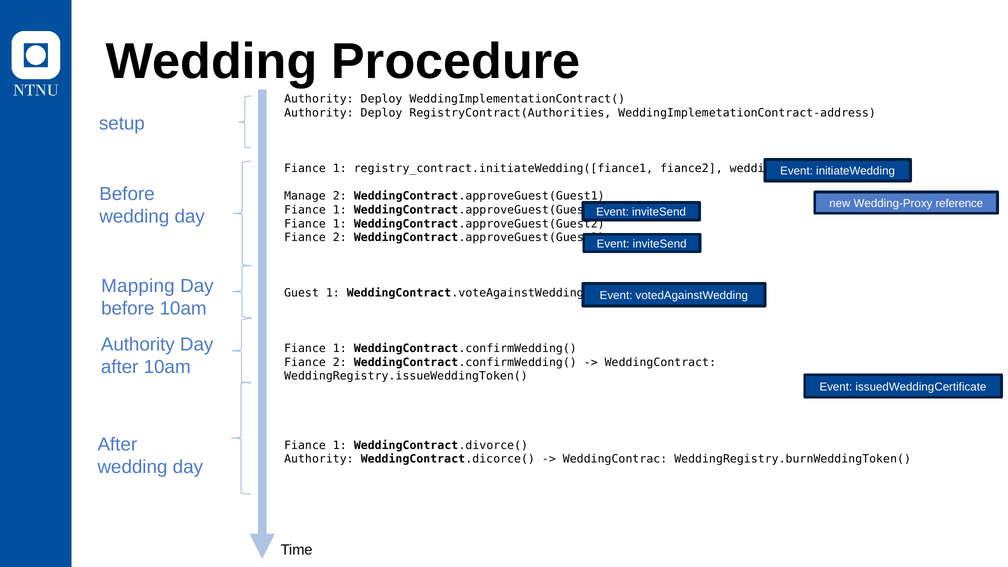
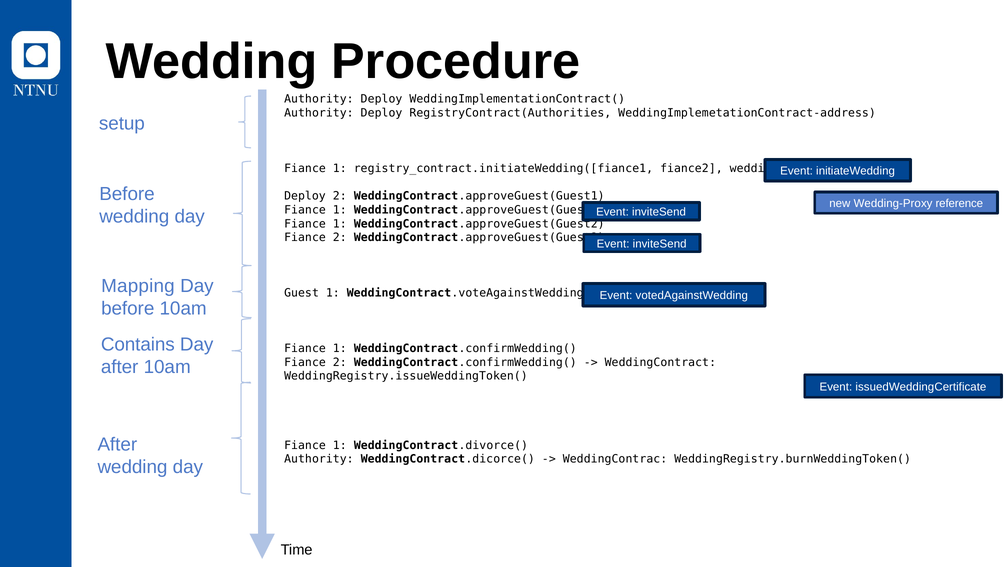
Manage at (305, 196): Manage -> Deploy
Authority at (138, 345): Authority -> Contains
